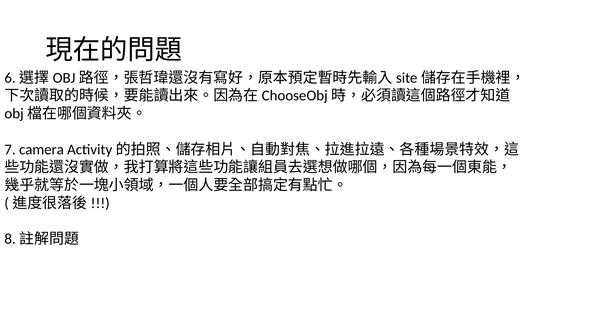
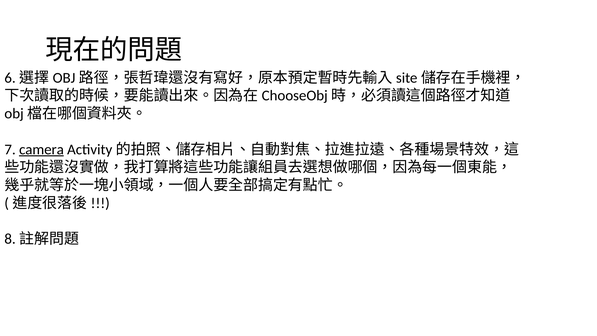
camera underline: none -> present
